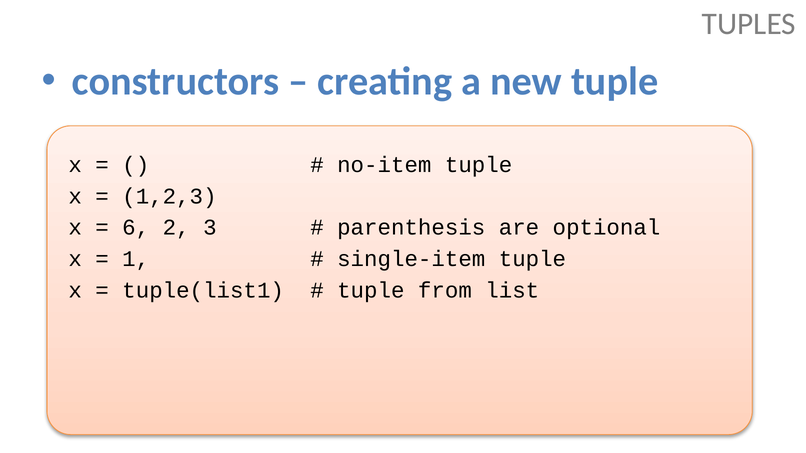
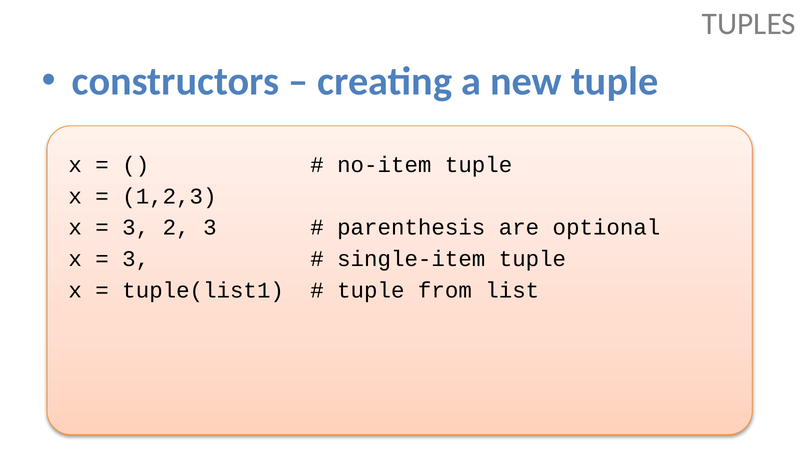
6 at (136, 228): 6 -> 3
1 at (136, 259): 1 -> 3
